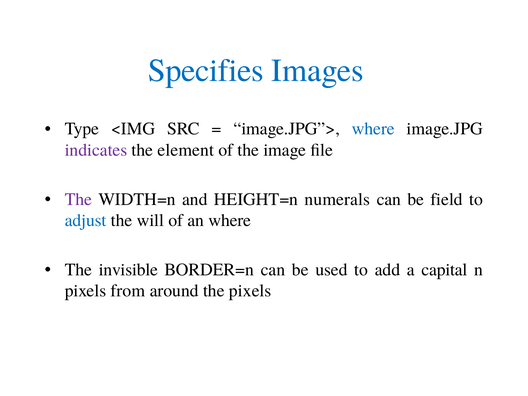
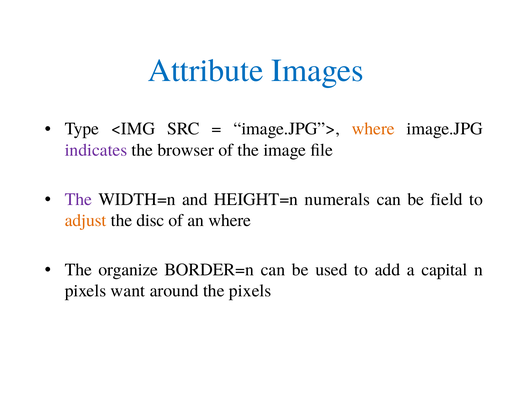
Specifies: Specifies -> Attribute
where at (373, 129) colour: blue -> orange
element: element -> browser
adjust colour: blue -> orange
will: will -> disc
invisible: invisible -> organize
from: from -> want
